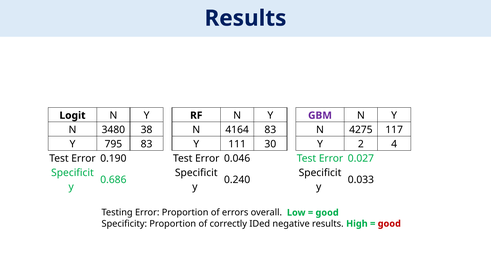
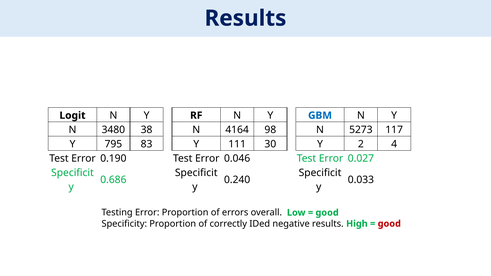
GBM colour: purple -> blue
4164 83: 83 -> 98
4275: 4275 -> 5273
